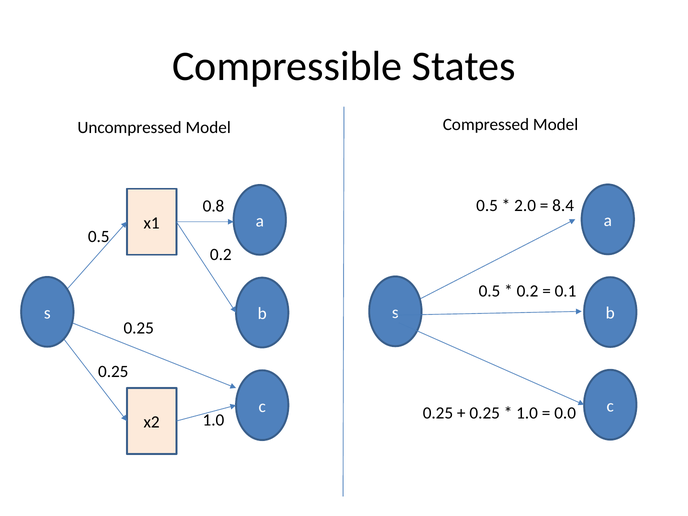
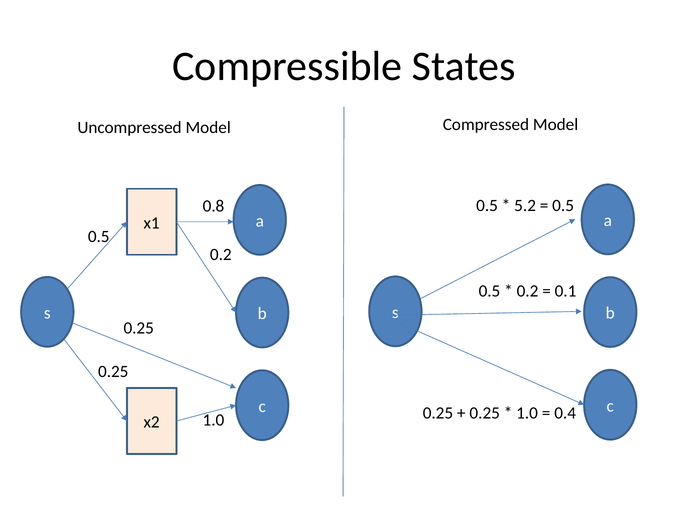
2.0: 2.0 -> 5.2
8.4 at (563, 206): 8.4 -> 0.5
0.0: 0.0 -> 0.4
